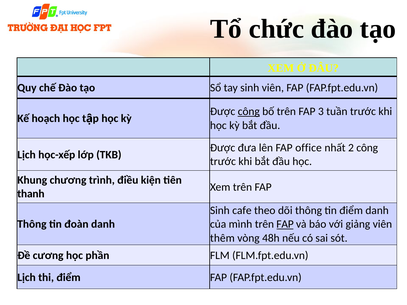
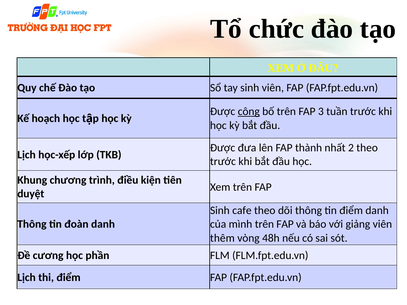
office: office -> thành
2 công: công -> theo
thanh: thanh -> duyệt
FAP at (285, 224) underline: present -> none
